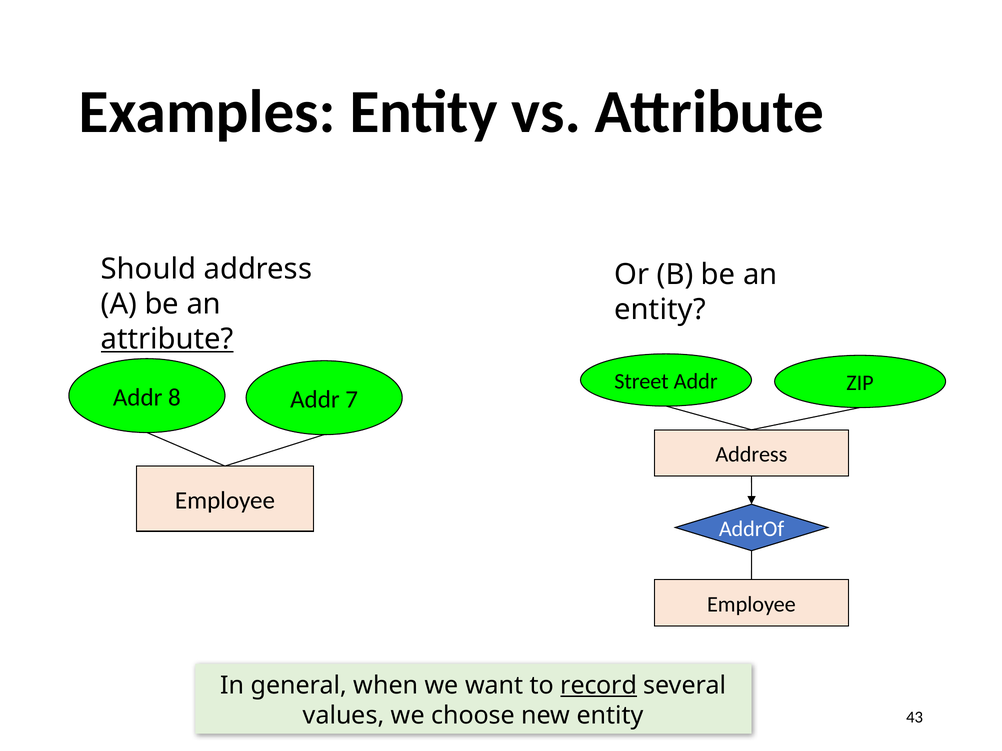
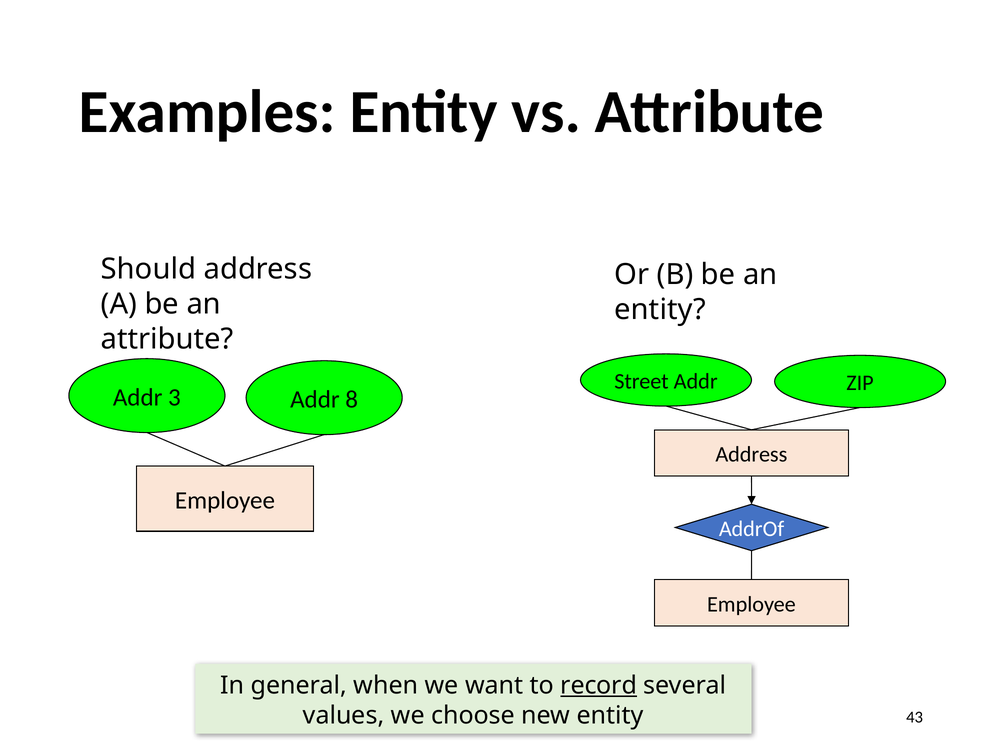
attribute at (167, 339) underline: present -> none
8: 8 -> 3
7: 7 -> 8
